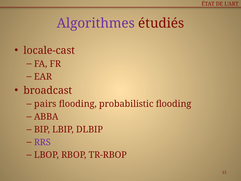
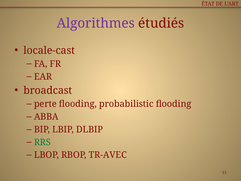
pairs: pairs -> perte
RRS colour: purple -> green
TR-RBOP: TR-RBOP -> TR-AVEC
